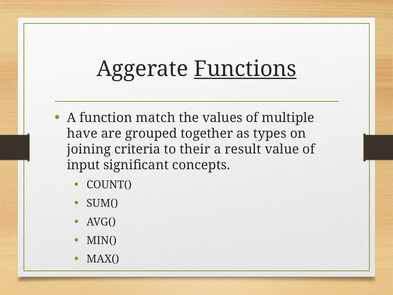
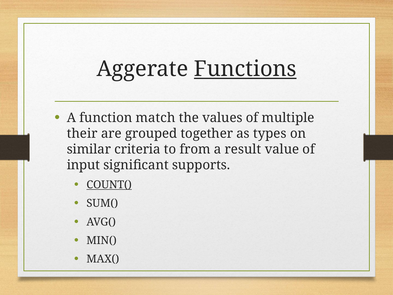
have: have -> their
joining: joining -> similar
their: their -> from
concepts: concepts -> supports
COUNT( underline: none -> present
